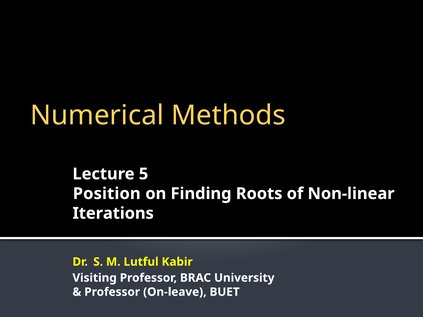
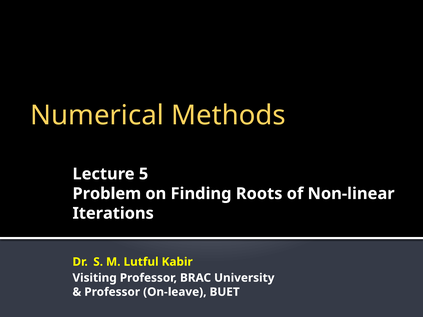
Position: Position -> Problem
